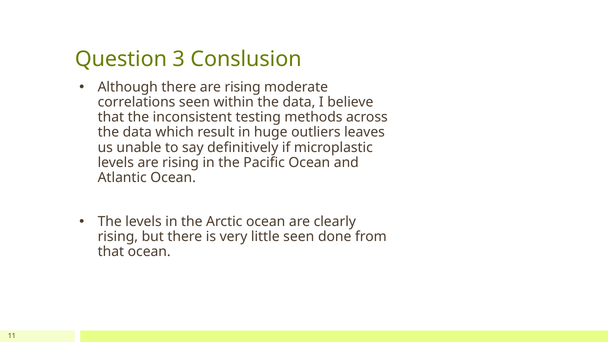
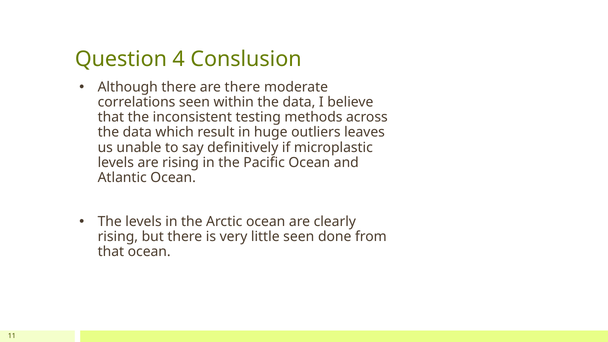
3: 3 -> 4
there are rising: rising -> there
